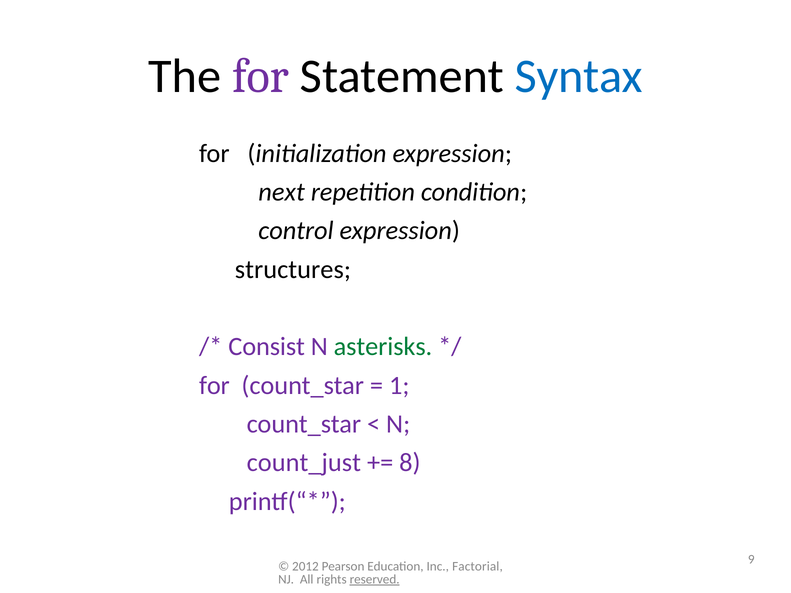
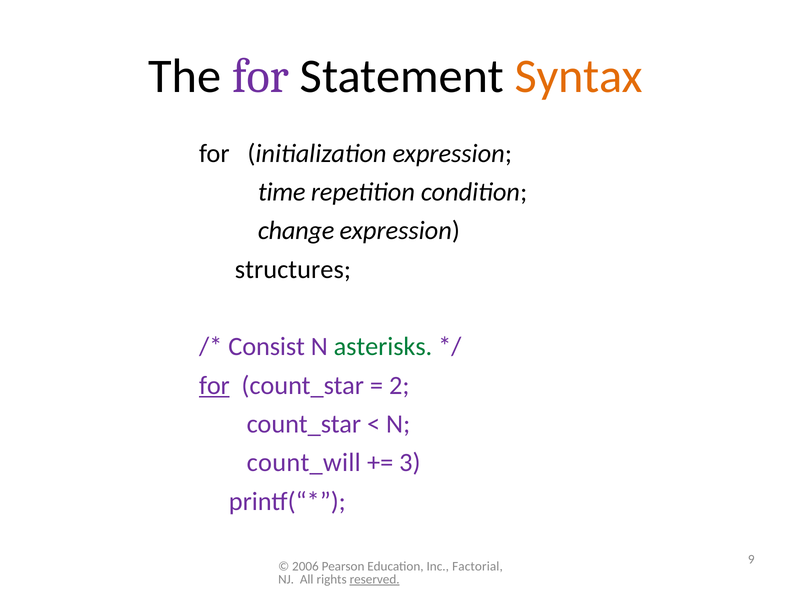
Syntax colour: blue -> orange
next: next -> time
control: control -> change
for at (214, 386) underline: none -> present
1: 1 -> 2
count_just: count_just -> count_will
8: 8 -> 3
2012: 2012 -> 2006
